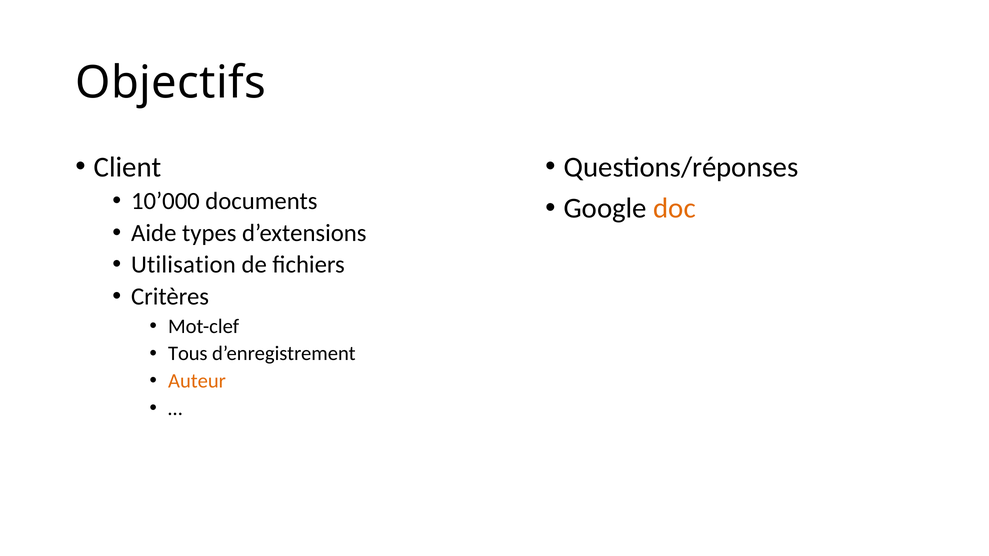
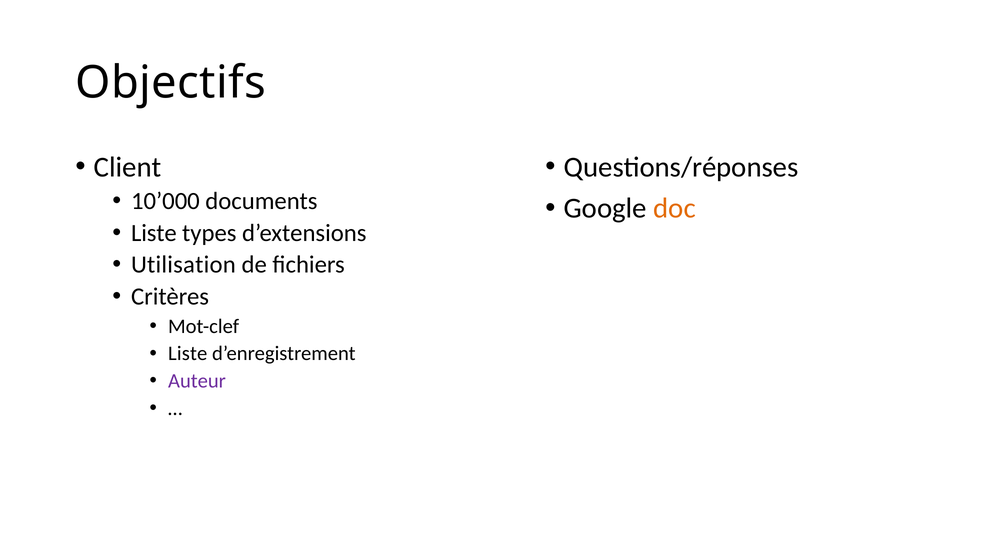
Aide at (154, 233): Aide -> Liste
Tous at (188, 354): Tous -> Liste
Auteur colour: orange -> purple
